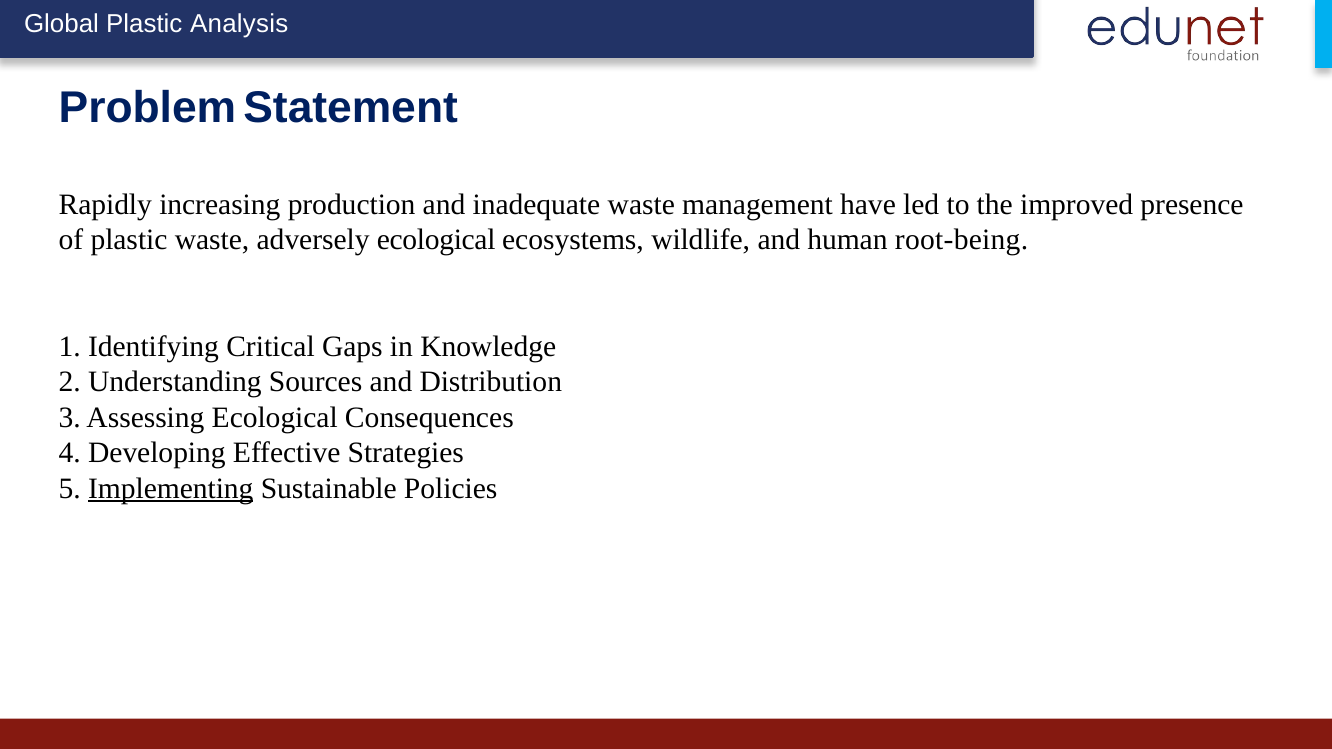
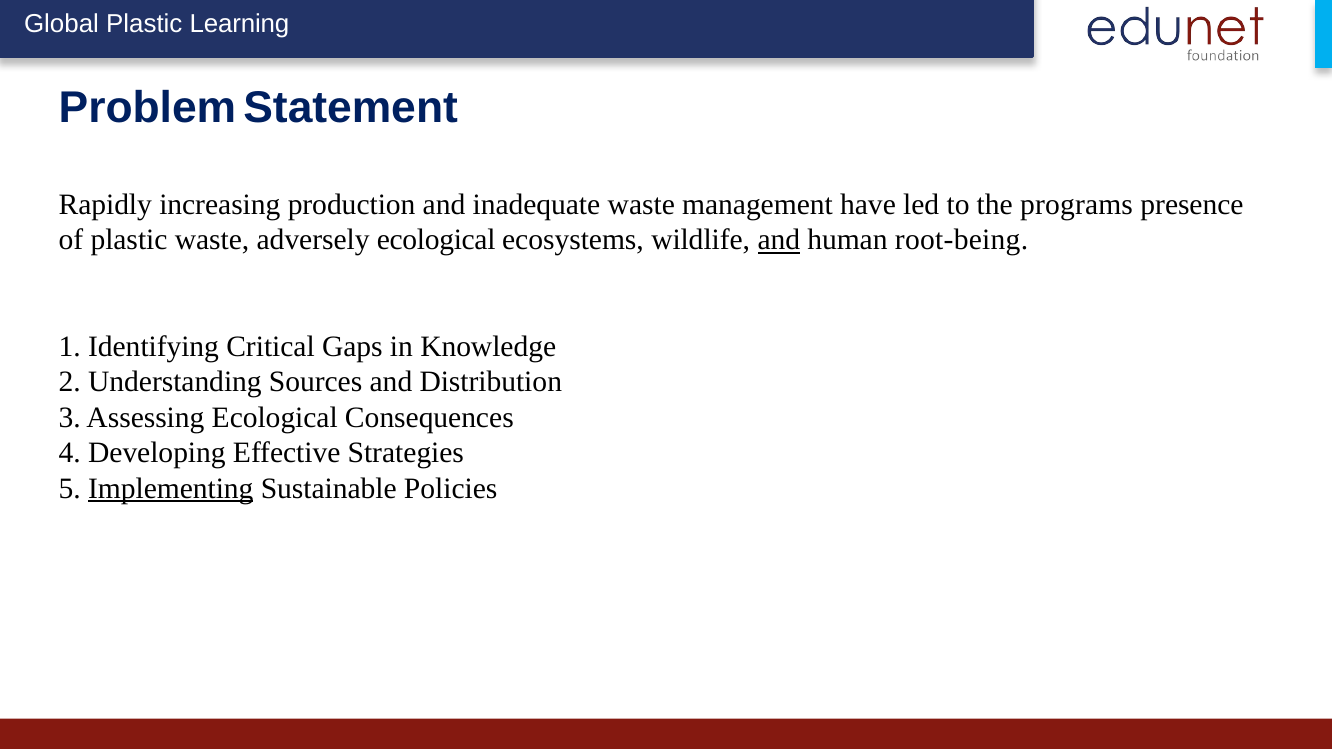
Analysis: Analysis -> Learning
improved: improved -> programs
and at (779, 240) underline: none -> present
